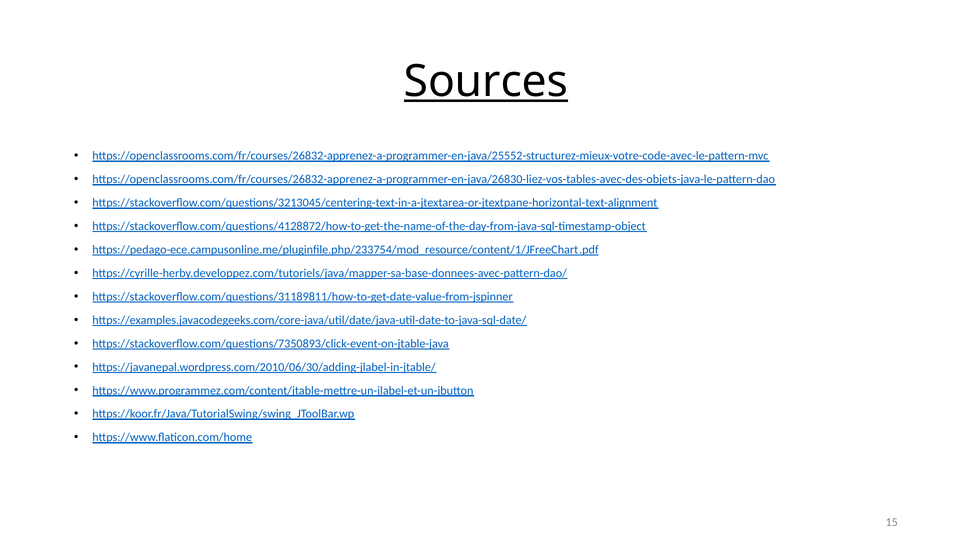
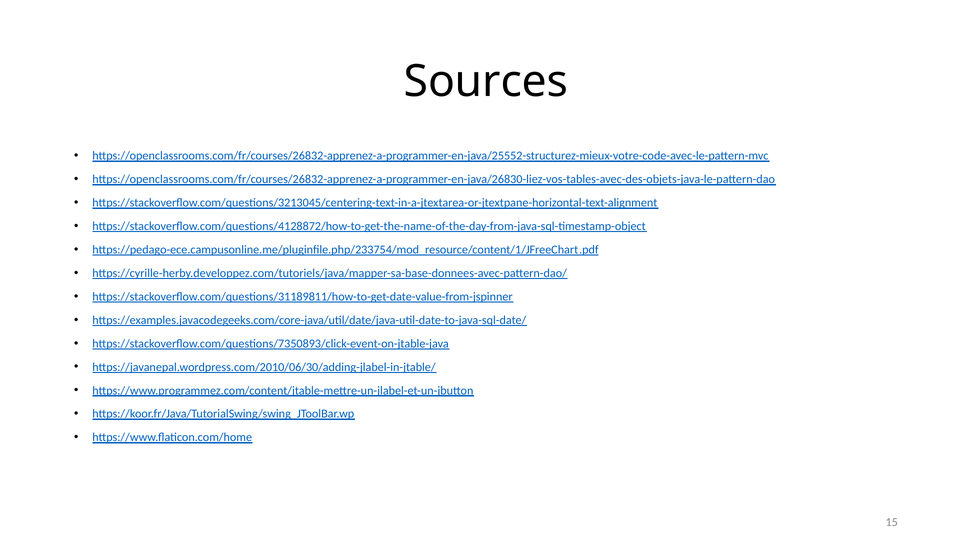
Sources underline: present -> none
